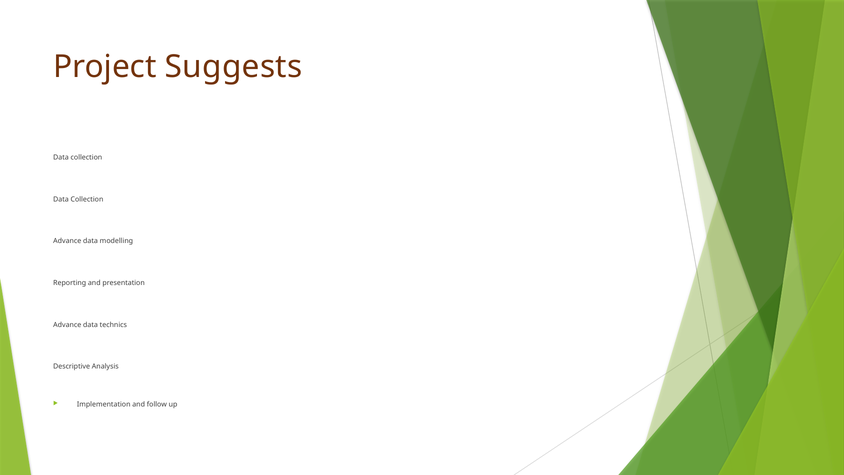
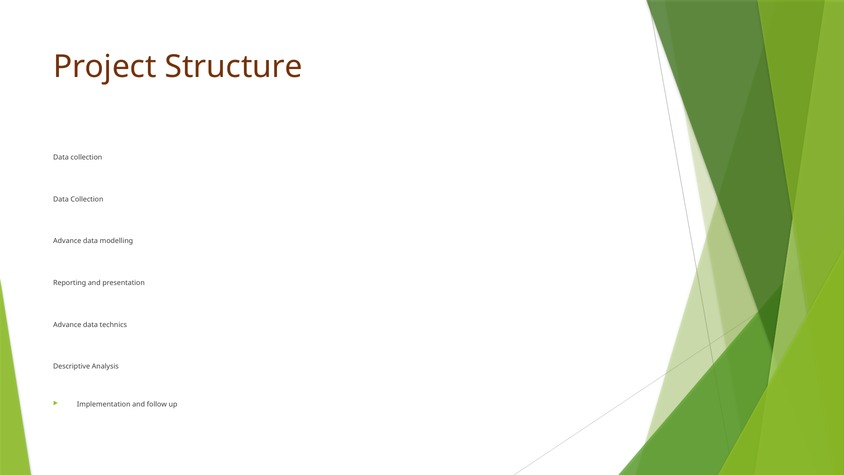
Suggests: Suggests -> Structure
